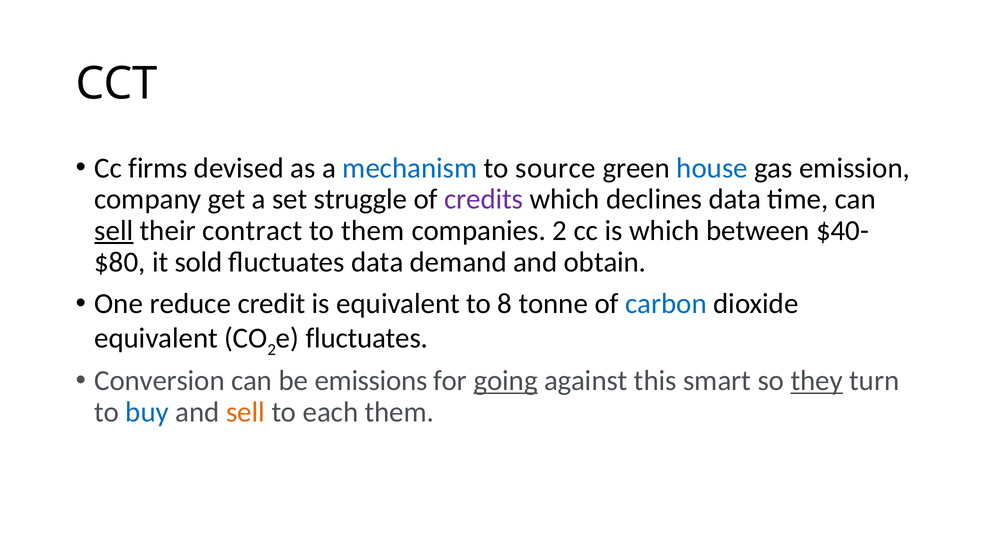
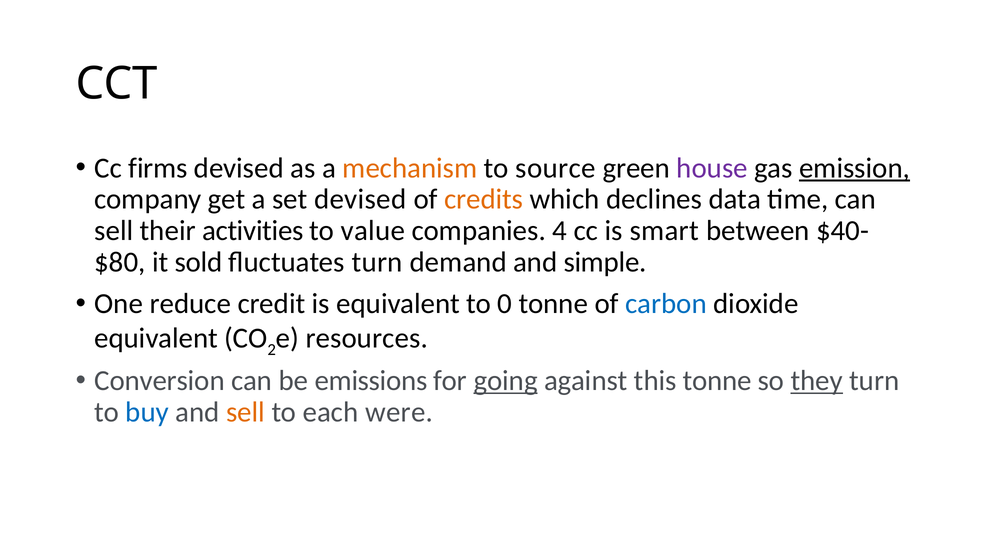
mechanism colour: blue -> orange
house colour: blue -> purple
emission underline: none -> present
set struggle: struggle -> devised
credits colour: purple -> orange
sell at (114, 230) underline: present -> none
contract: contract -> activities
to them: them -> value
companies 2: 2 -> 4
is which: which -> smart
fluctuates data: data -> turn
obtain: obtain -> simple
8: 8 -> 0
fluctuates at (367, 338): fluctuates -> resources
this smart: smart -> tonne
each them: them -> were
